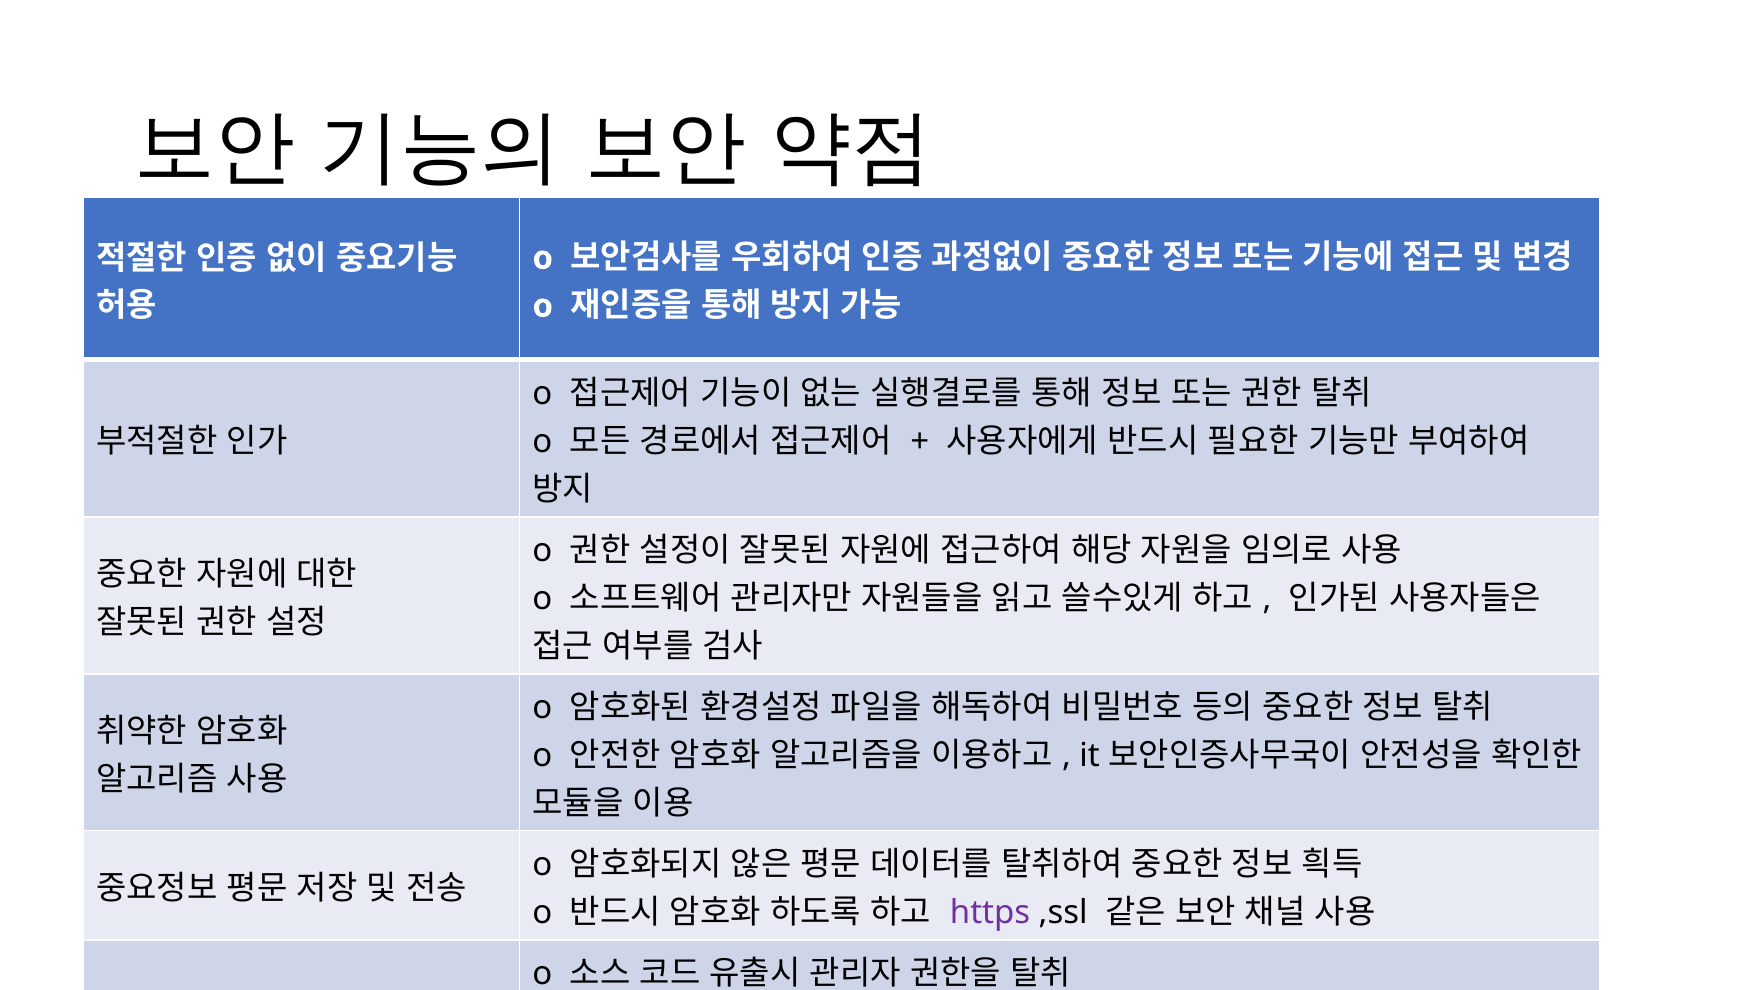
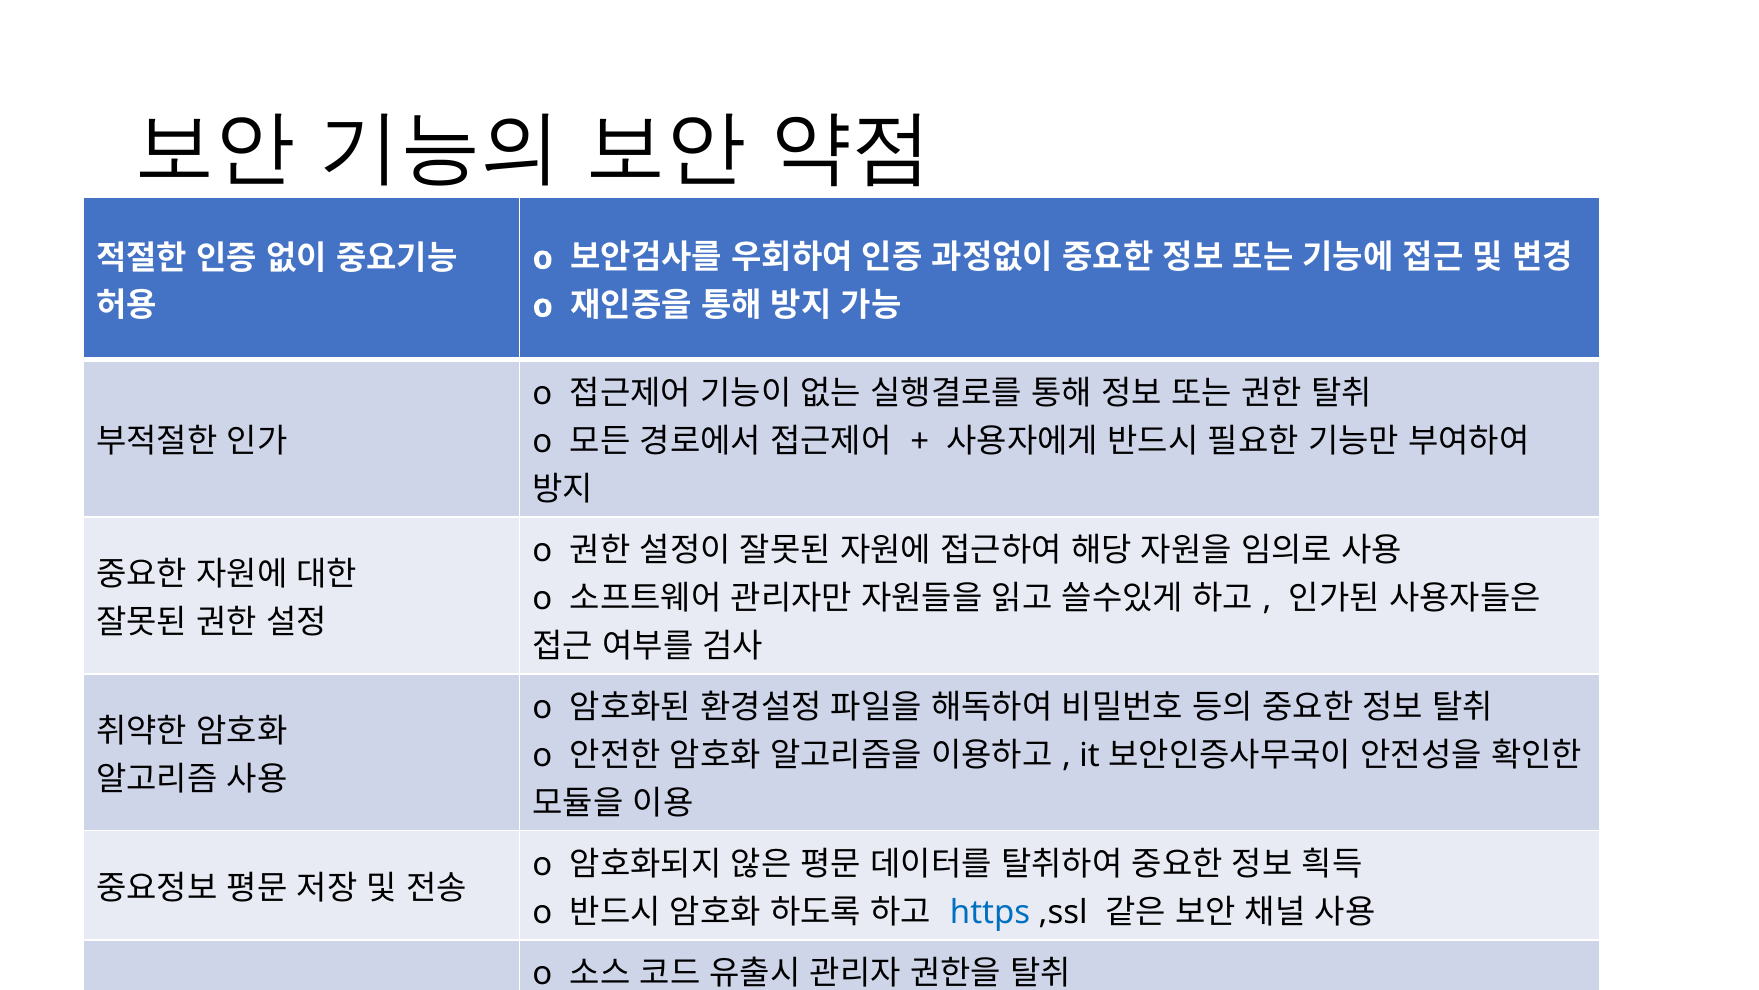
https colour: purple -> blue
